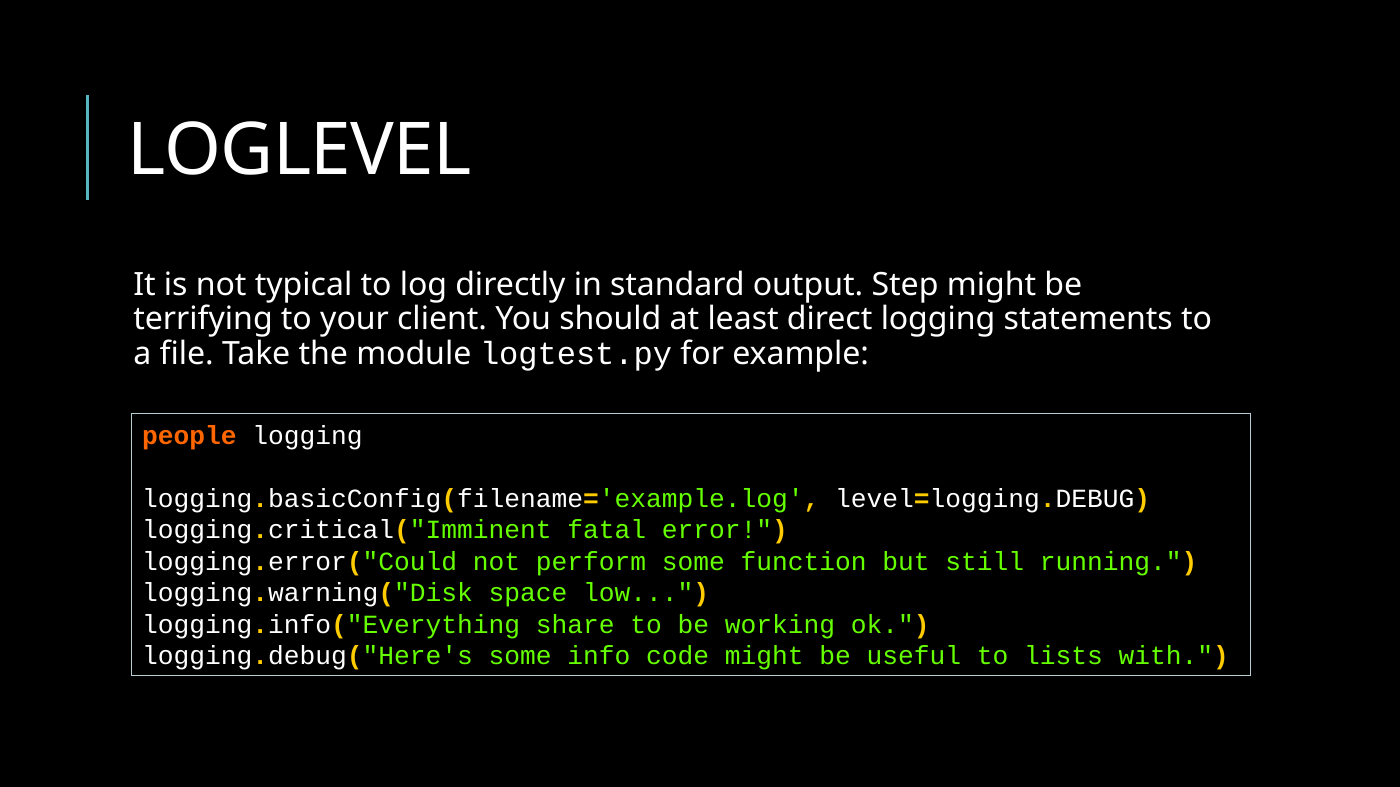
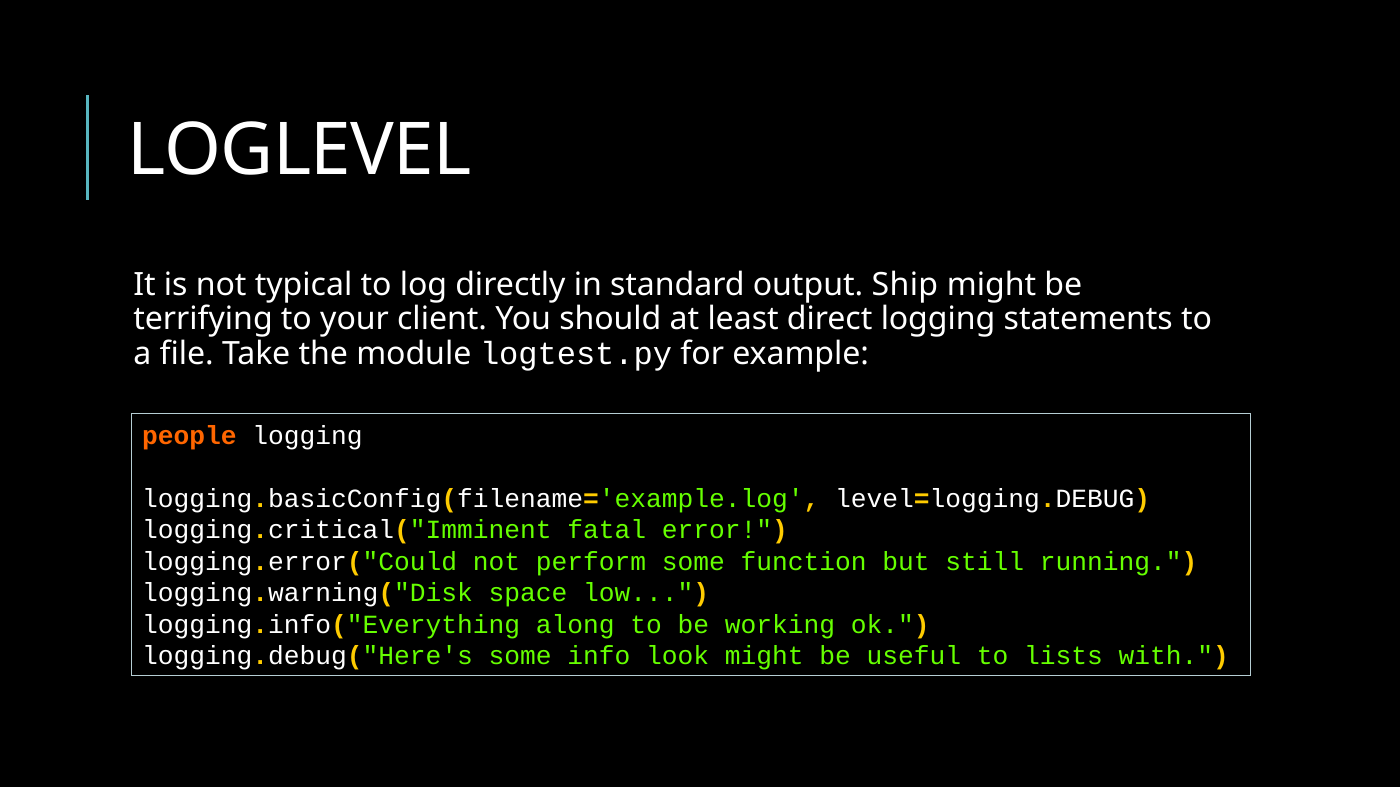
Step: Step -> Ship
share: share -> along
code: code -> look
